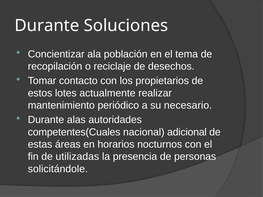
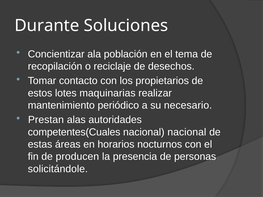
actualmente: actualmente -> maquinarias
Durante at (46, 120): Durante -> Prestan
nacional adicional: adicional -> nacional
utilizadas: utilizadas -> producen
